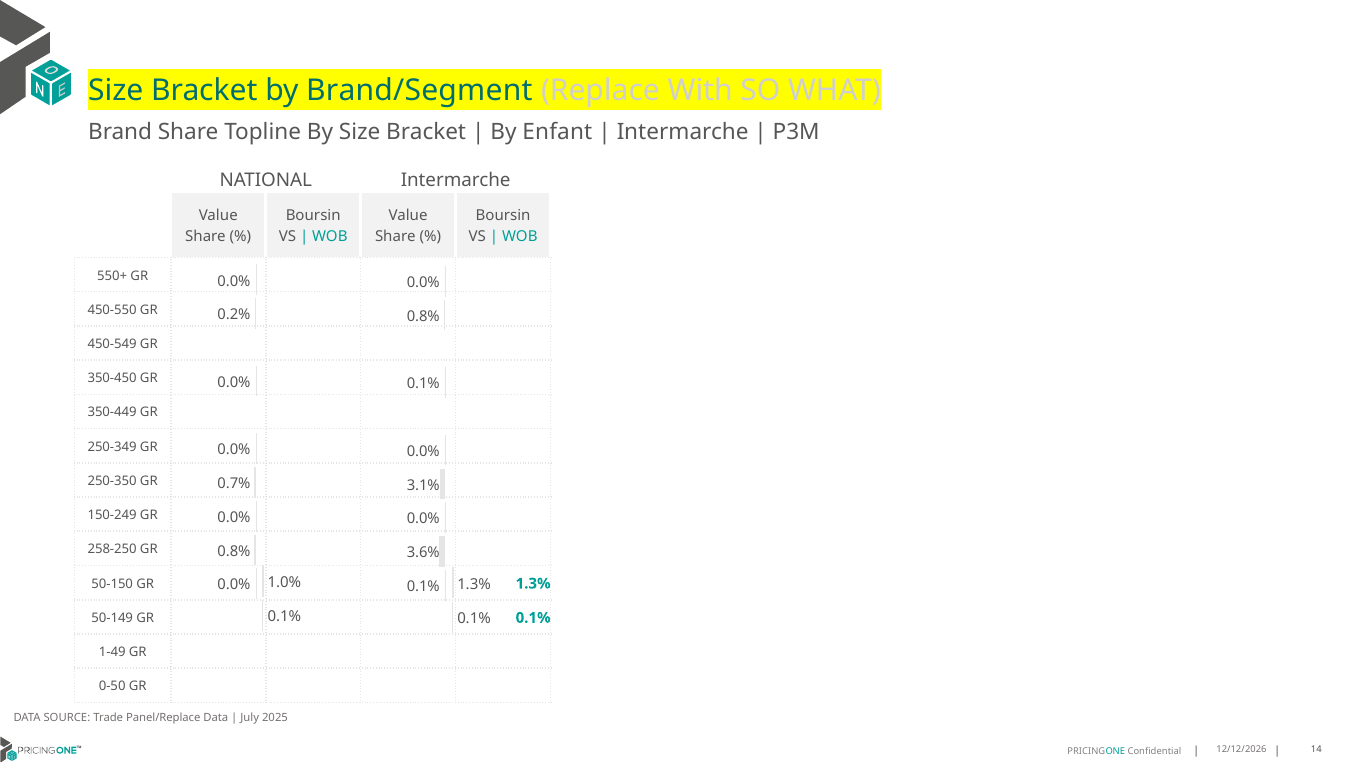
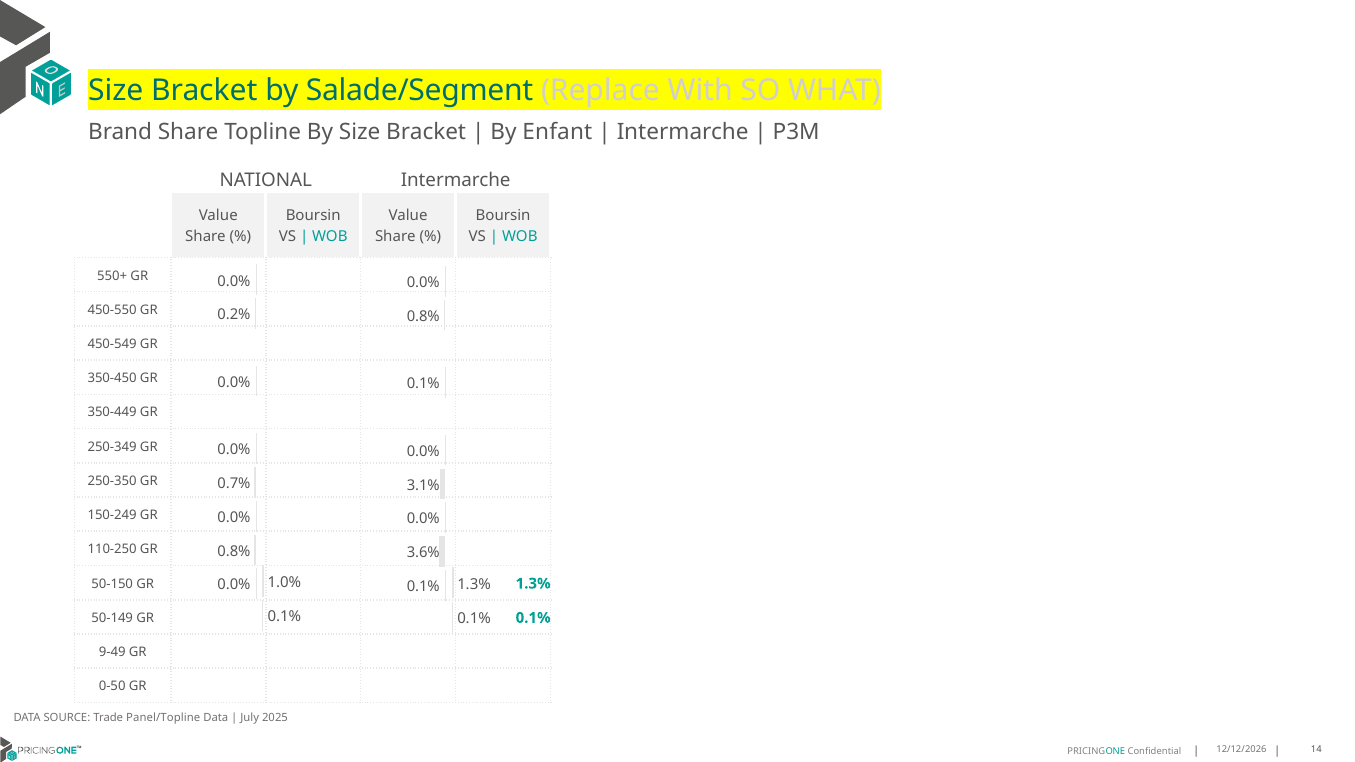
Brand/Segment: Brand/Segment -> Salade/Segment
258-250: 258-250 -> 110-250
1-49: 1-49 -> 9-49
Panel/Replace: Panel/Replace -> Panel/Topline
